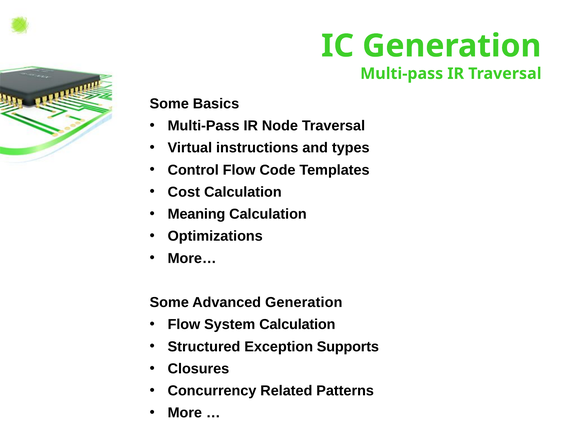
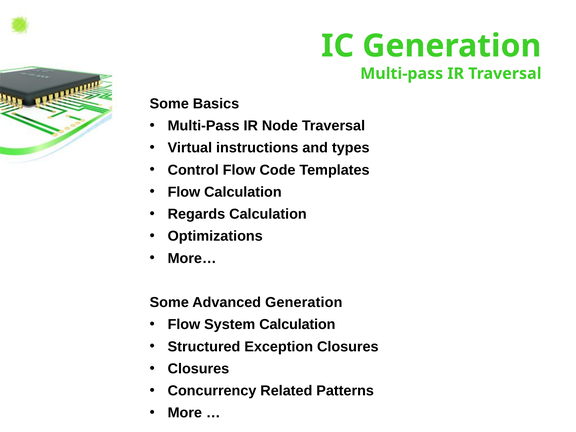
Cost at (184, 192): Cost -> Flow
Meaning: Meaning -> Regards
Exception Supports: Supports -> Closures
